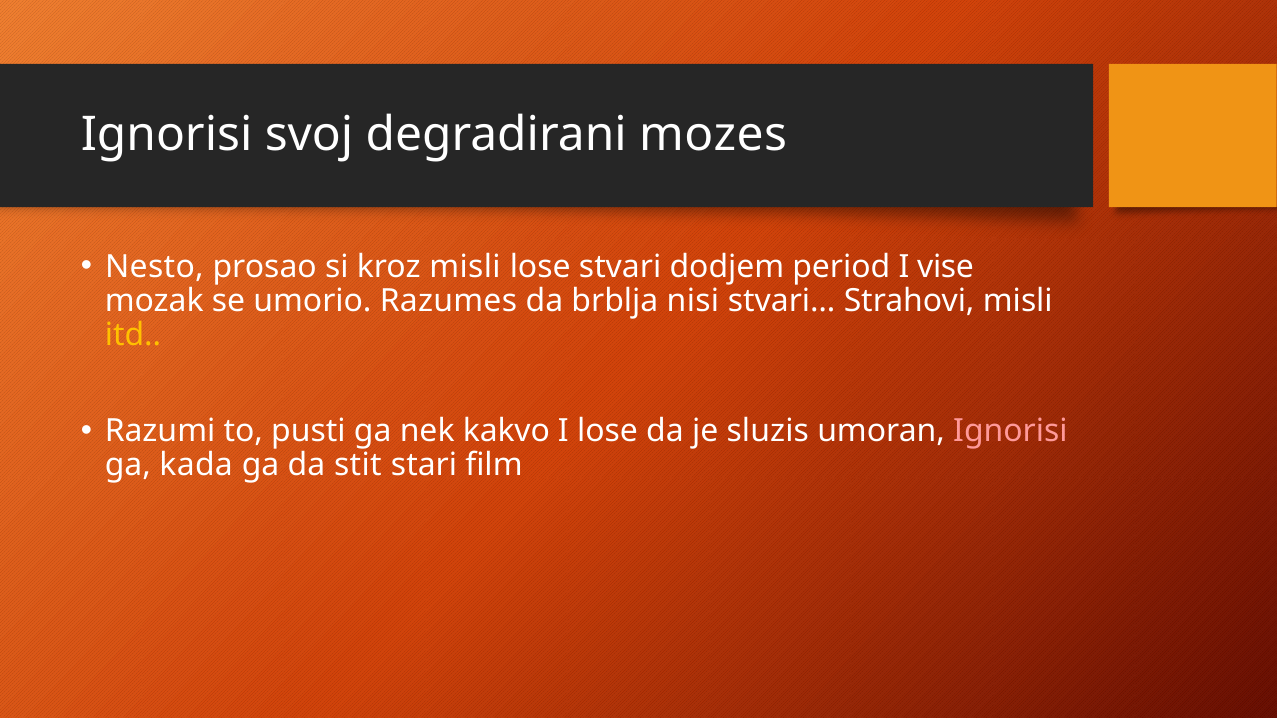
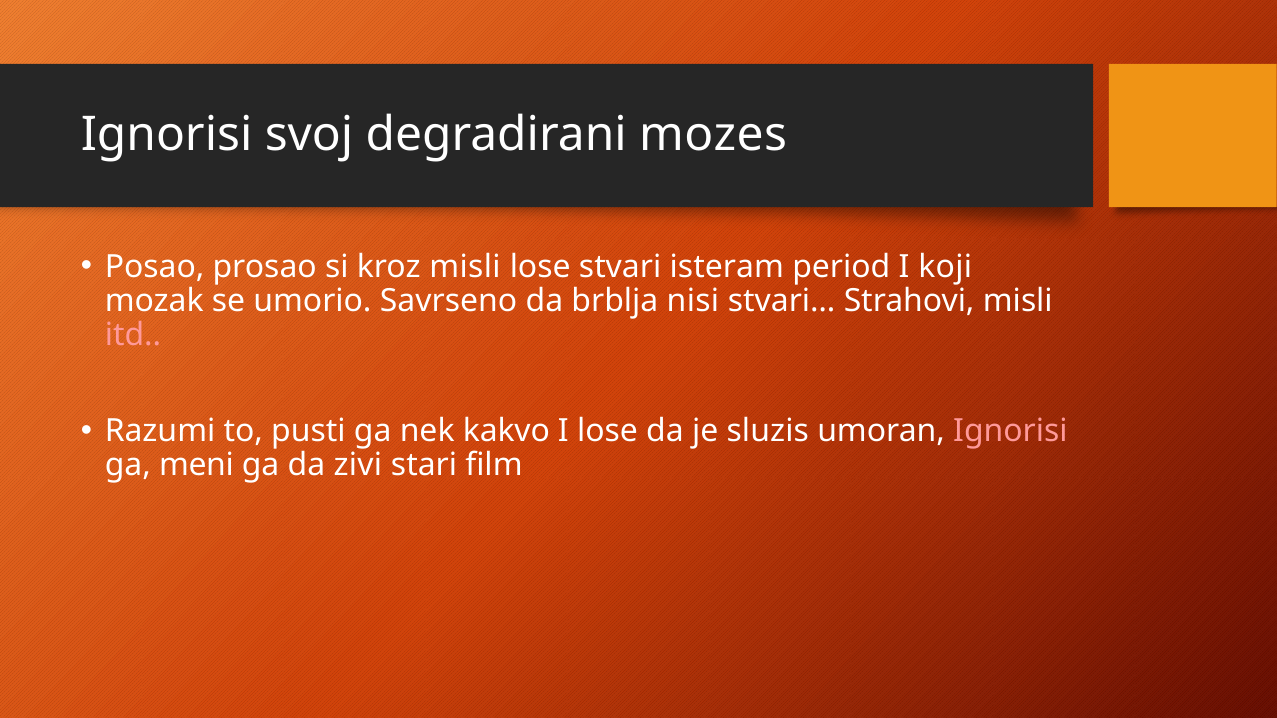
Nesto: Nesto -> Posao
dodjem: dodjem -> isteram
vise: vise -> koji
Razumes: Razumes -> Savrseno
itd colour: yellow -> pink
kada: kada -> meni
stit: stit -> zivi
